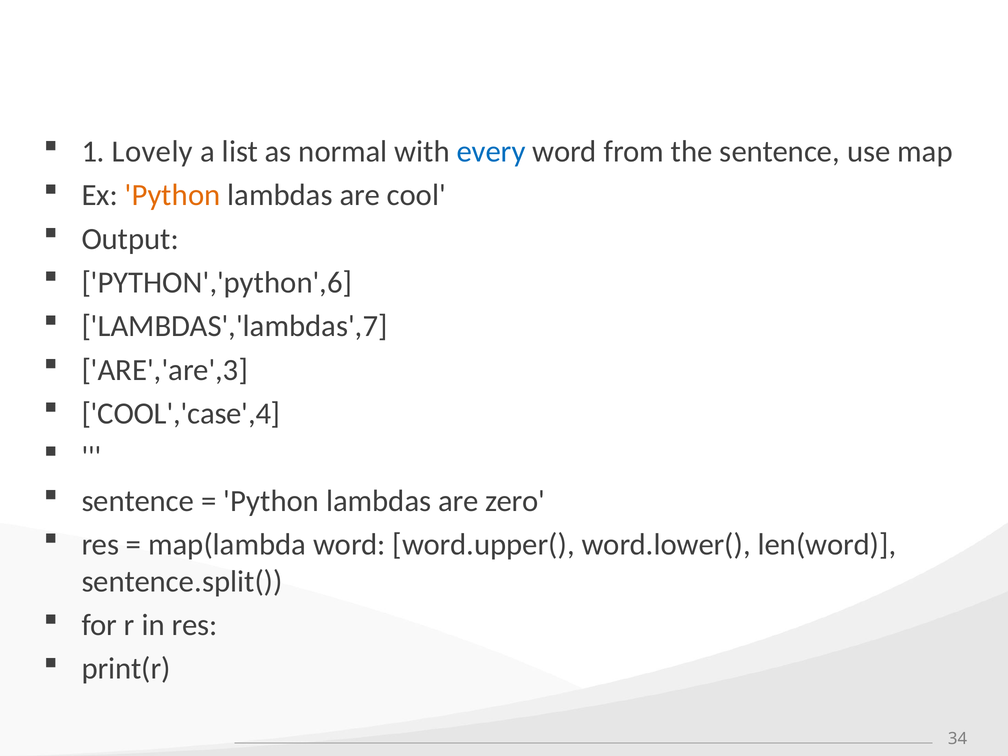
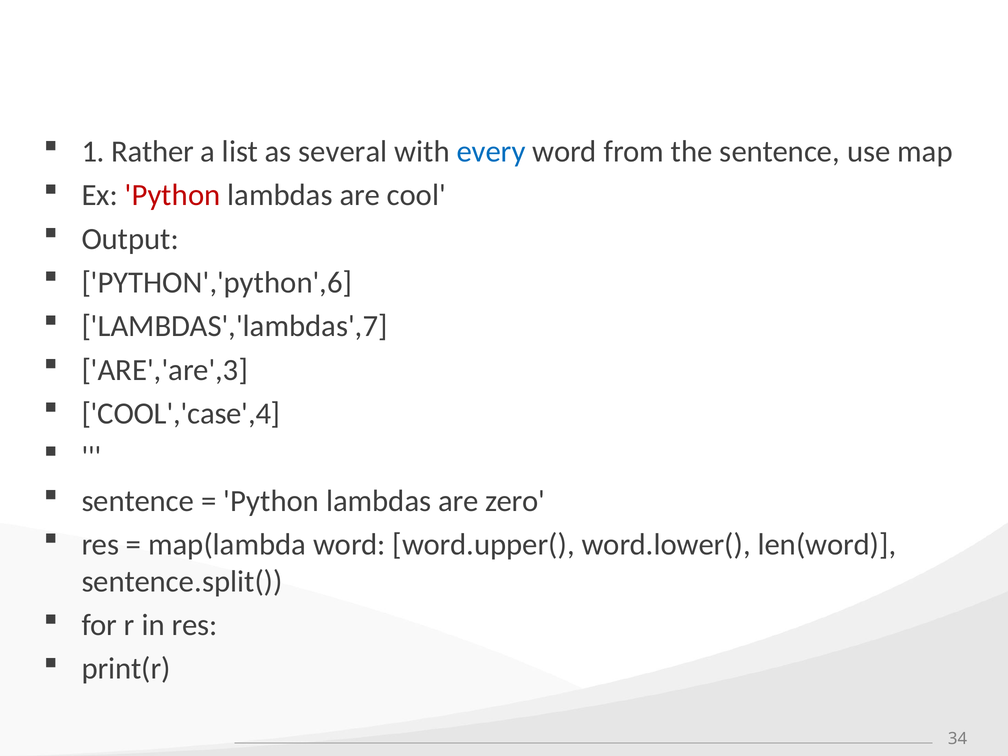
Lovely: Lovely -> Rather
normal: normal -> several
Python at (173, 195) colour: orange -> red
